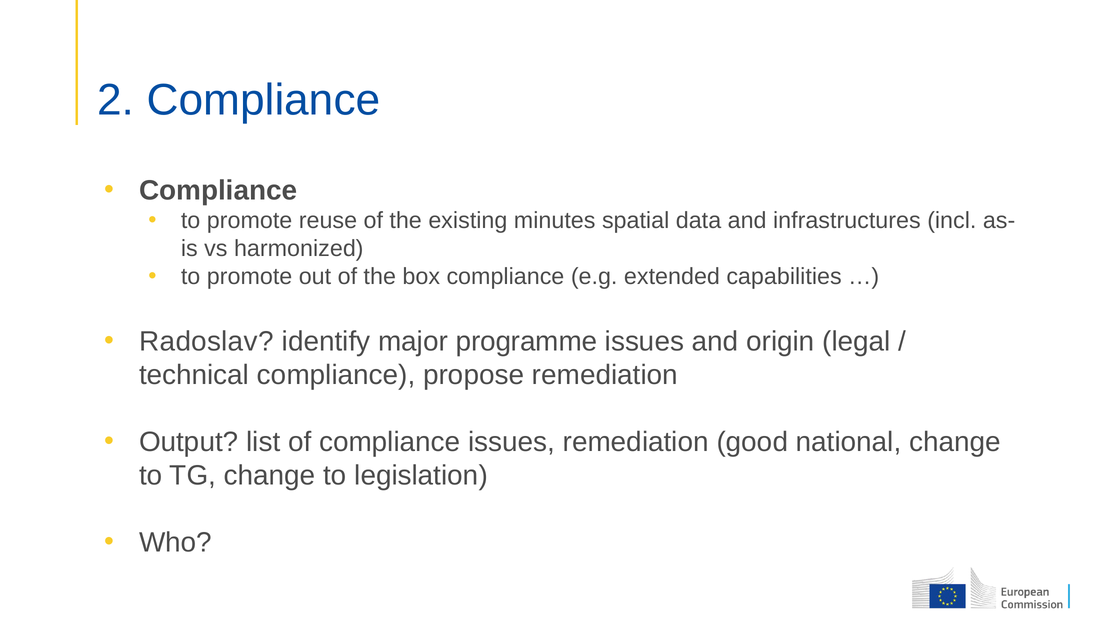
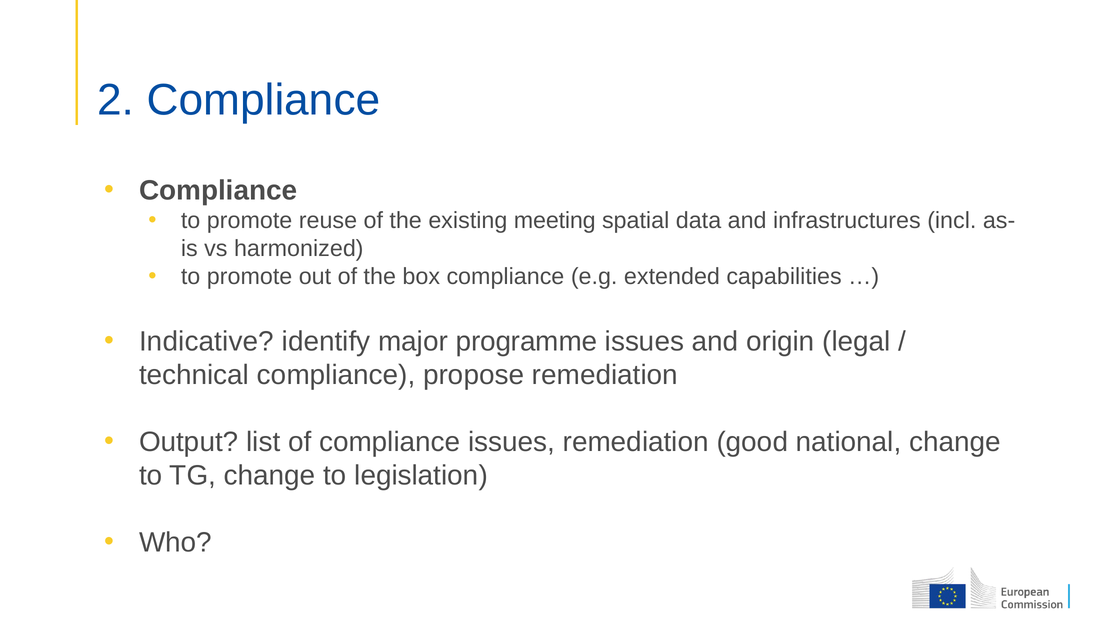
minutes: minutes -> meeting
Radoslav: Radoslav -> Indicative
